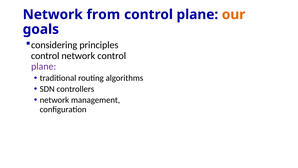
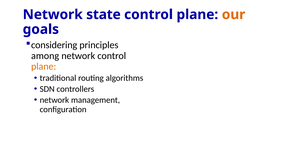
from: from -> state
control at (45, 56): control -> among
plane at (44, 66) colour: purple -> orange
